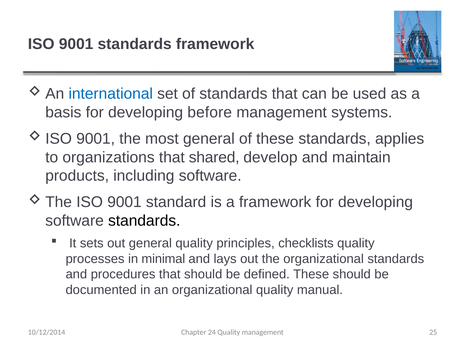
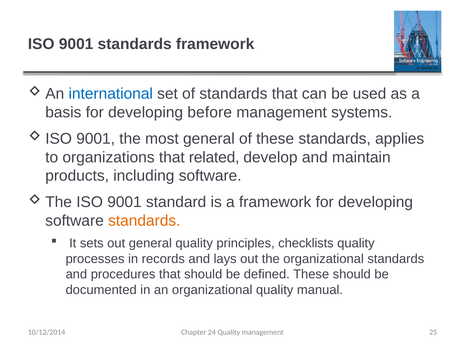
shared: shared -> related
standards at (144, 221) colour: black -> orange
minimal: minimal -> records
